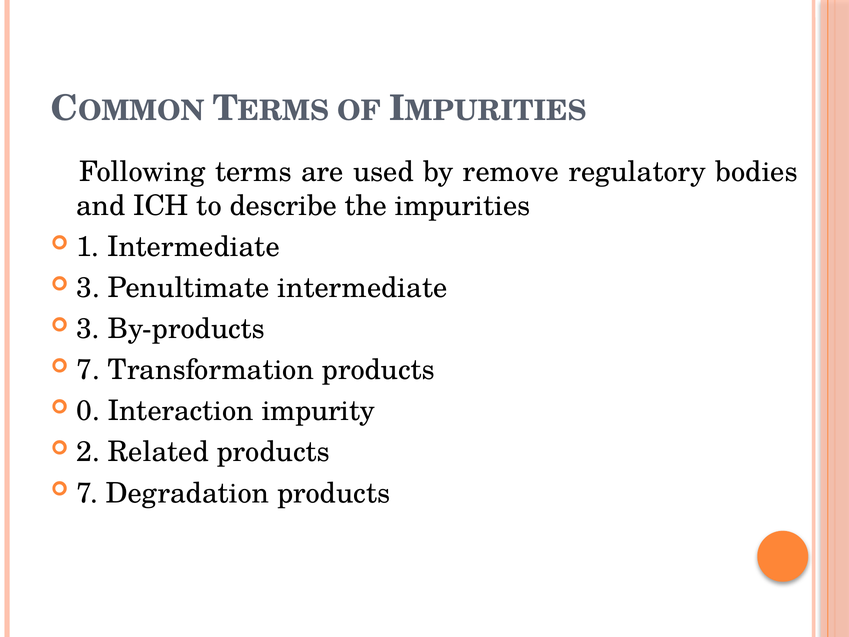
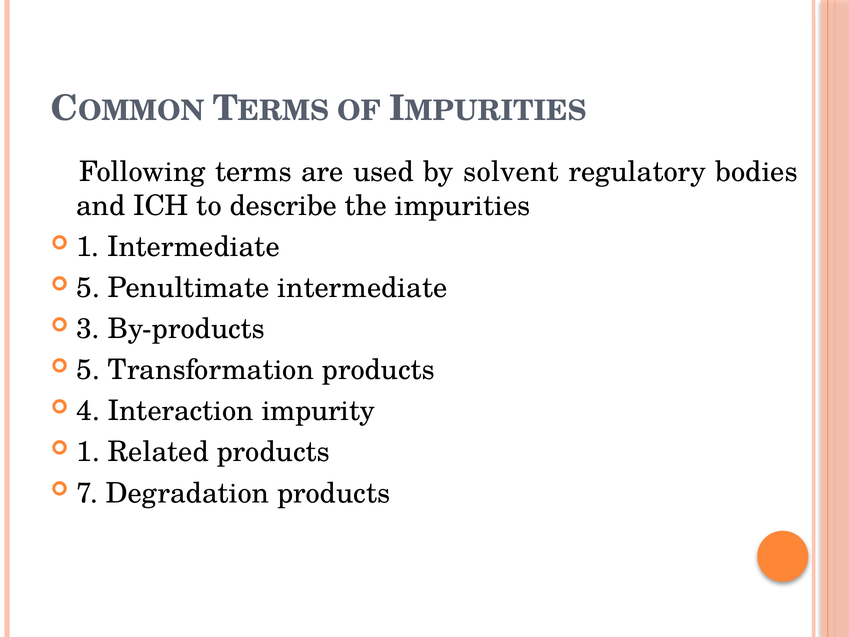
remove: remove -> solvent
3 at (88, 288): 3 -> 5
7 at (88, 370): 7 -> 5
0: 0 -> 4
2 at (88, 452): 2 -> 1
